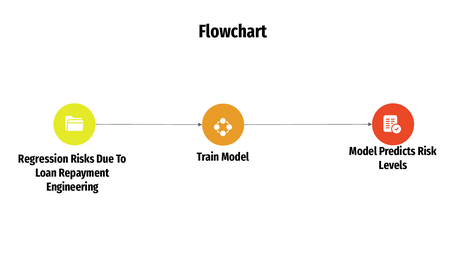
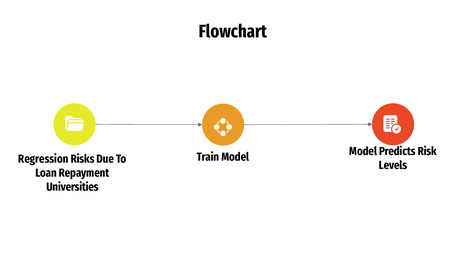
Engineering: Engineering -> Universities
